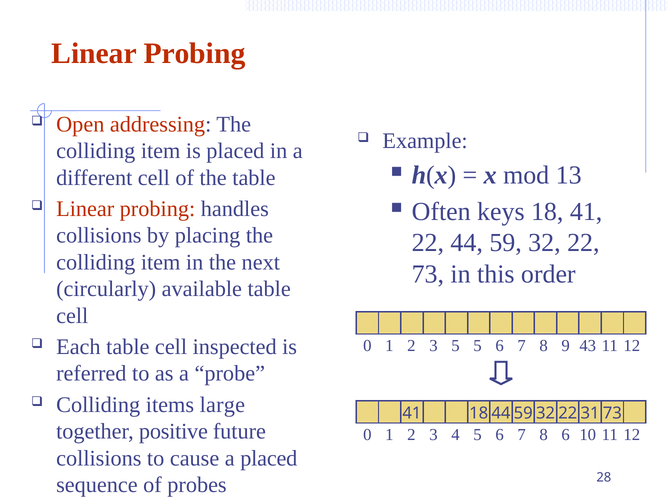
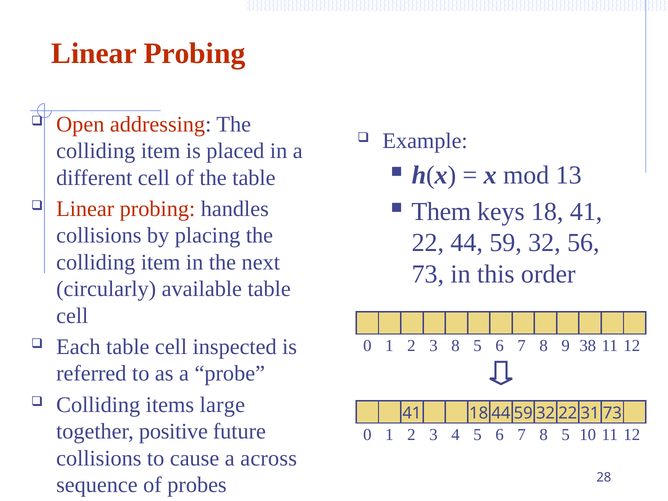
Often: Often -> Them
32 22: 22 -> 56
3 5: 5 -> 8
43: 43 -> 38
7 8 6: 6 -> 5
a placed: placed -> across
